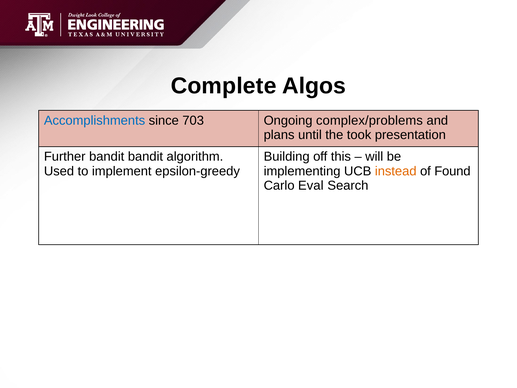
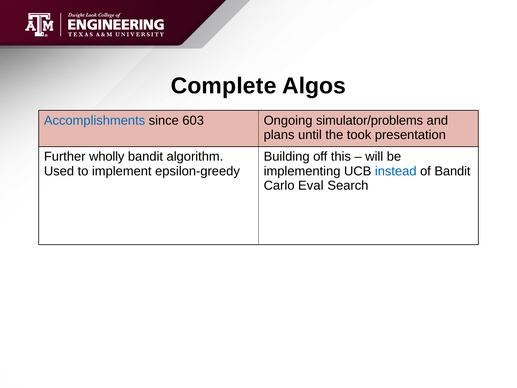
703: 703 -> 603
complex/problems: complex/problems -> simulator/problems
Further bandit: bandit -> wholly
instead colour: orange -> blue
of Found: Found -> Bandit
